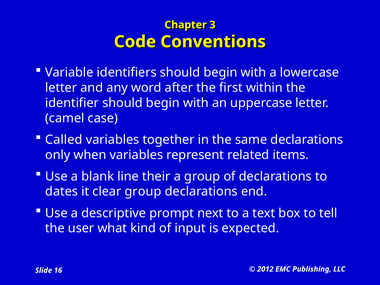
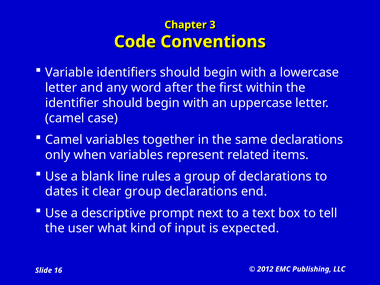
Called at (64, 140): Called -> Camel
their: their -> rules
